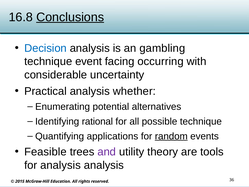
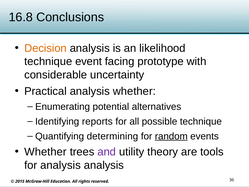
Conclusions underline: present -> none
Decision colour: blue -> orange
gambling: gambling -> likelihood
occurring: occurring -> prototype
rational: rational -> reports
applications: applications -> determining
Feasible at (45, 152): Feasible -> Whether
